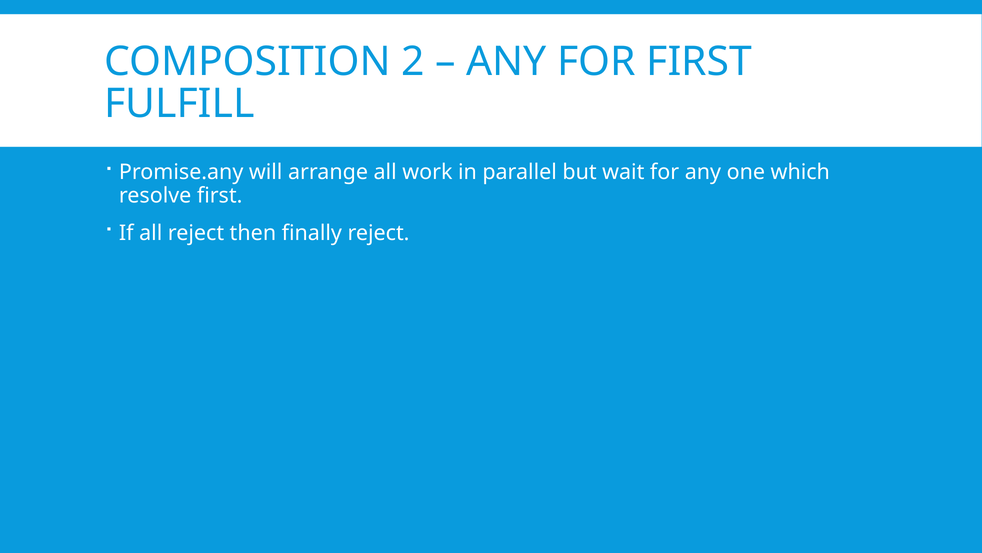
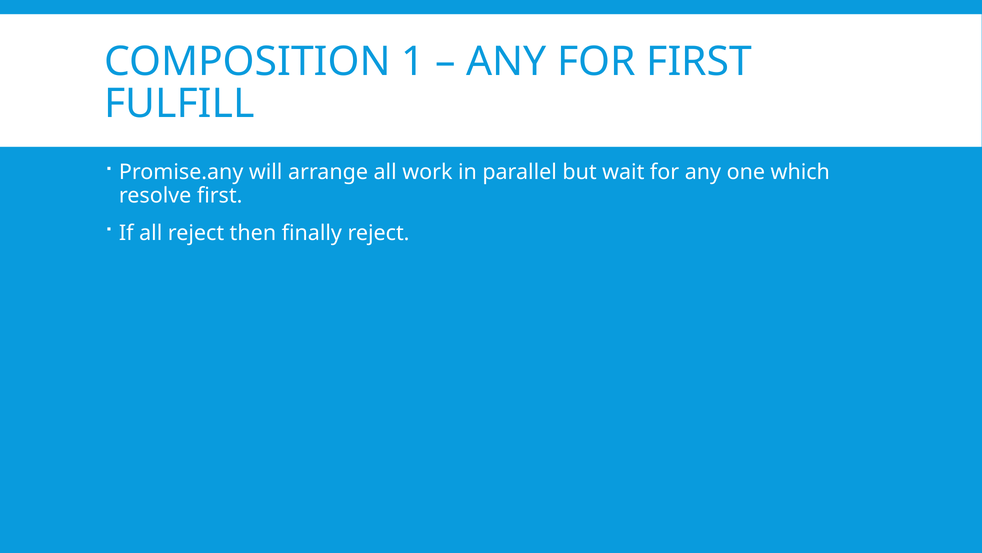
2: 2 -> 1
